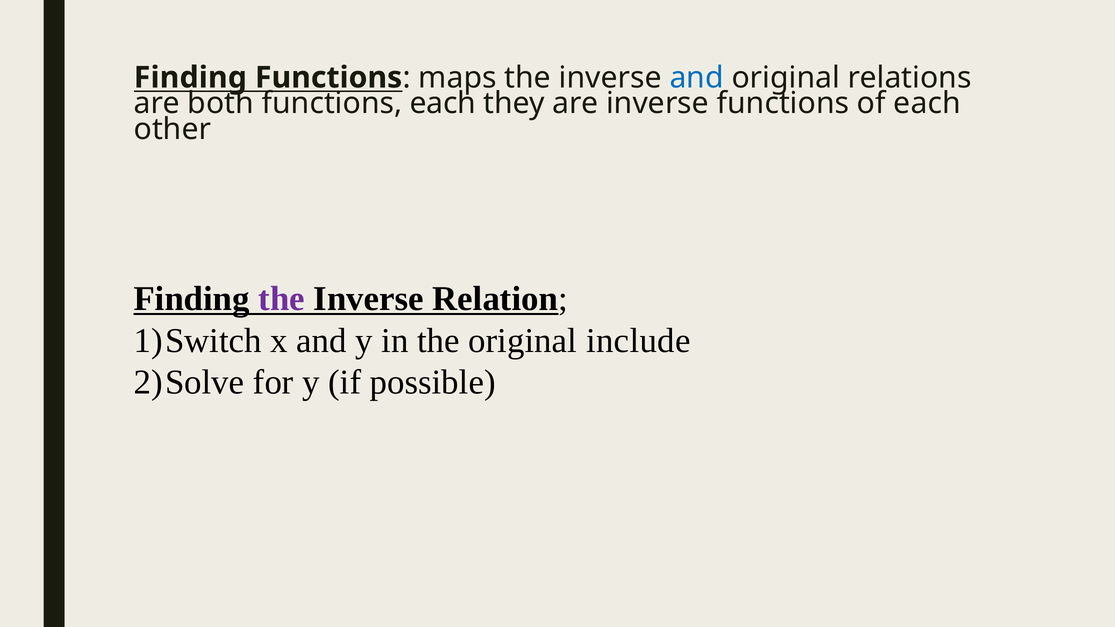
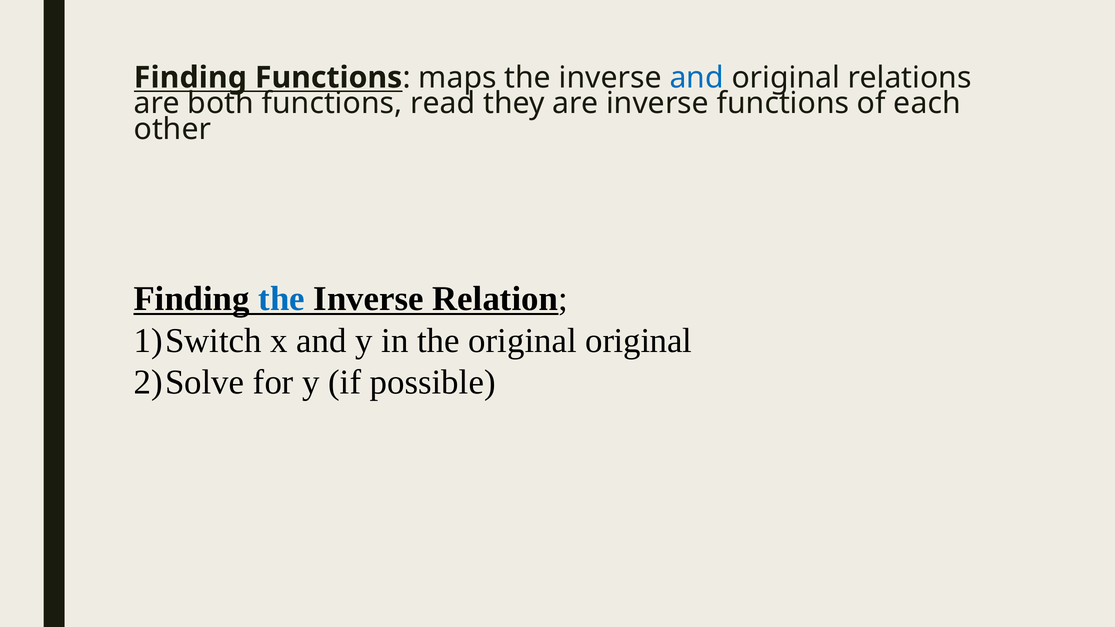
functions each: each -> read
the at (282, 299) colour: purple -> blue
original include: include -> original
